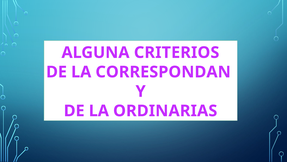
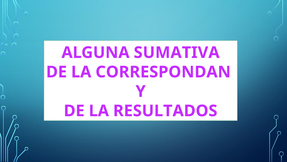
CRITERIOS: CRITERIOS -> SUMATIVA
ORDINARIAS: ORDINARIAS -> RESULTADOS
